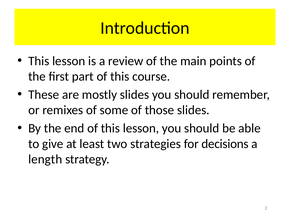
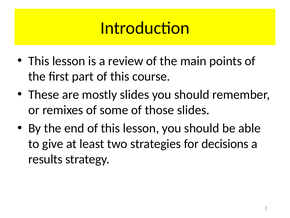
length: length -> results
